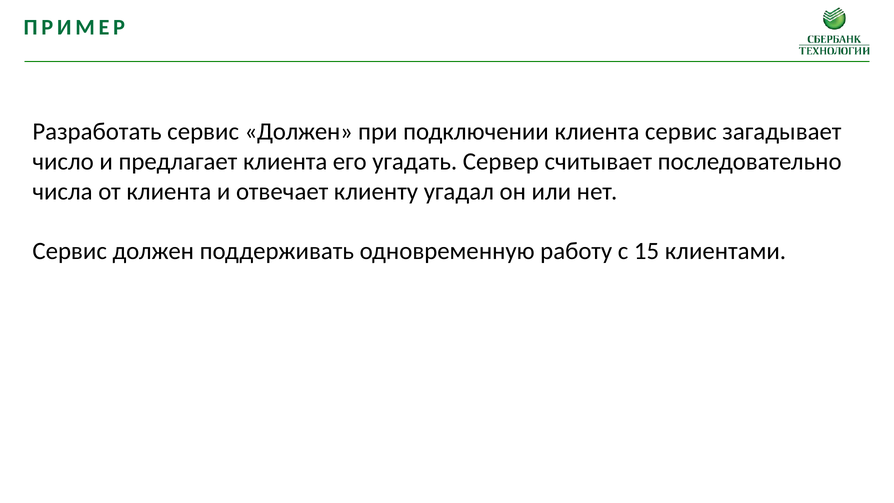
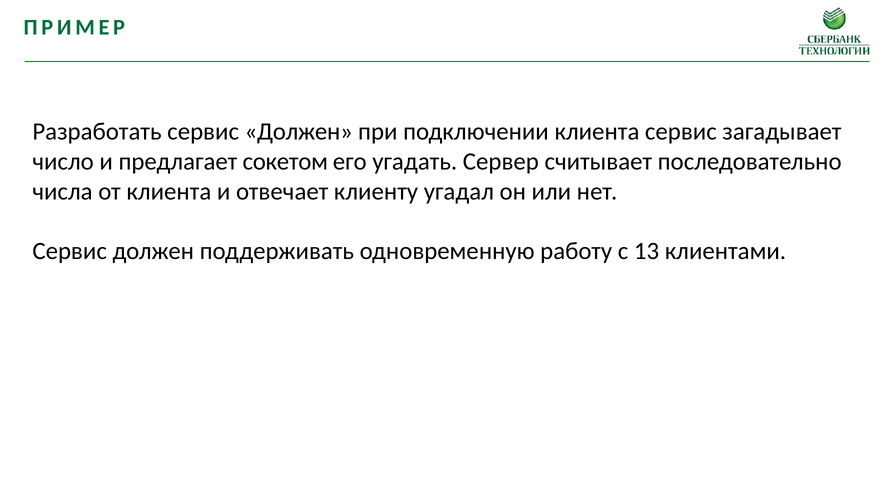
предлагает клиента: клиента -> сокетом
15: 15 -> 13
